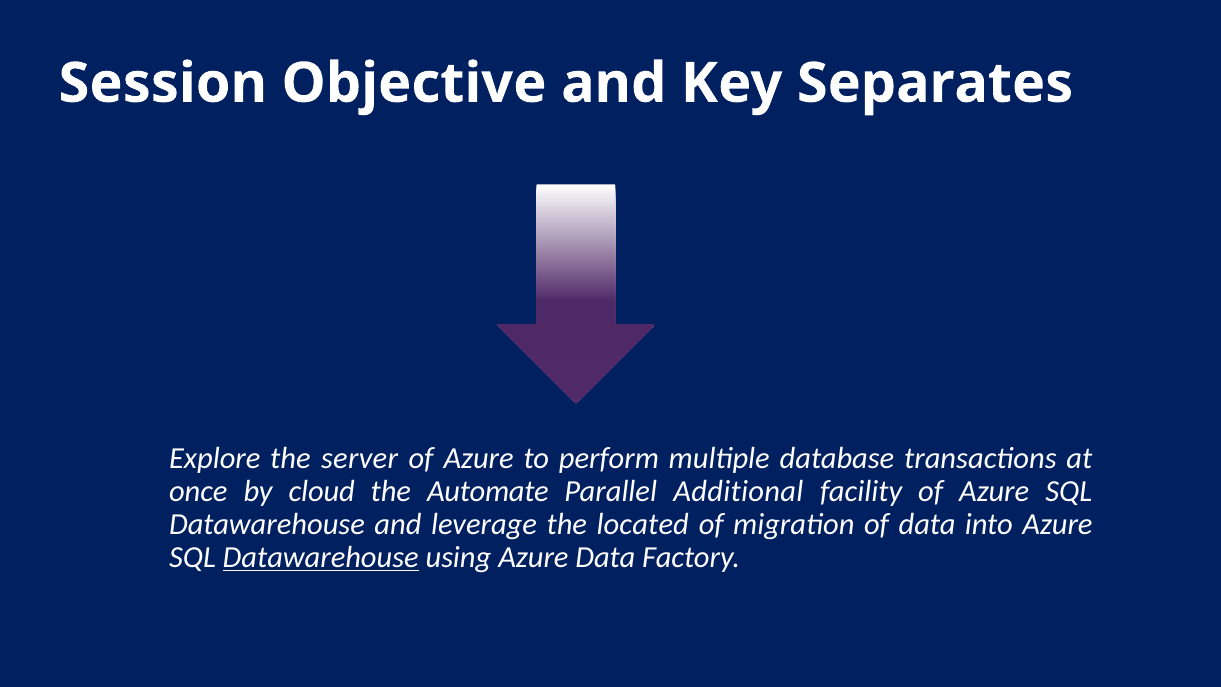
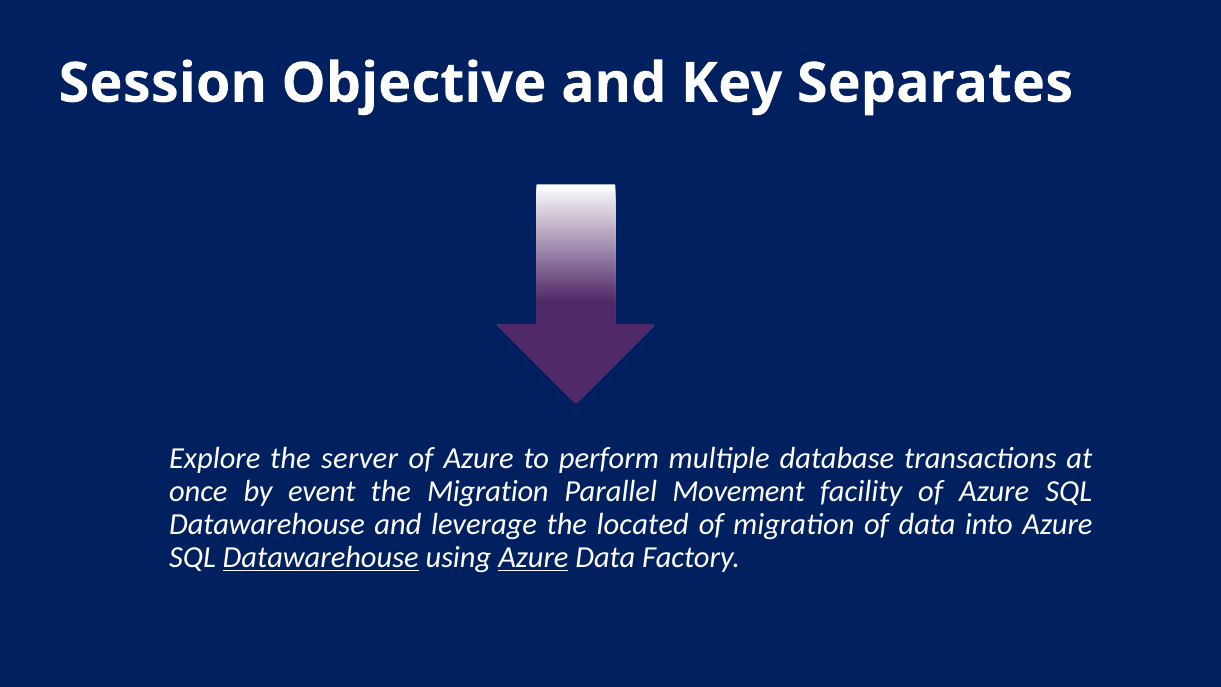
cloud: cloud -> event
the Automate: Automate -> Migration
Additional: Additional -> Movement
Azure at (533, 557) underline: none -> present
